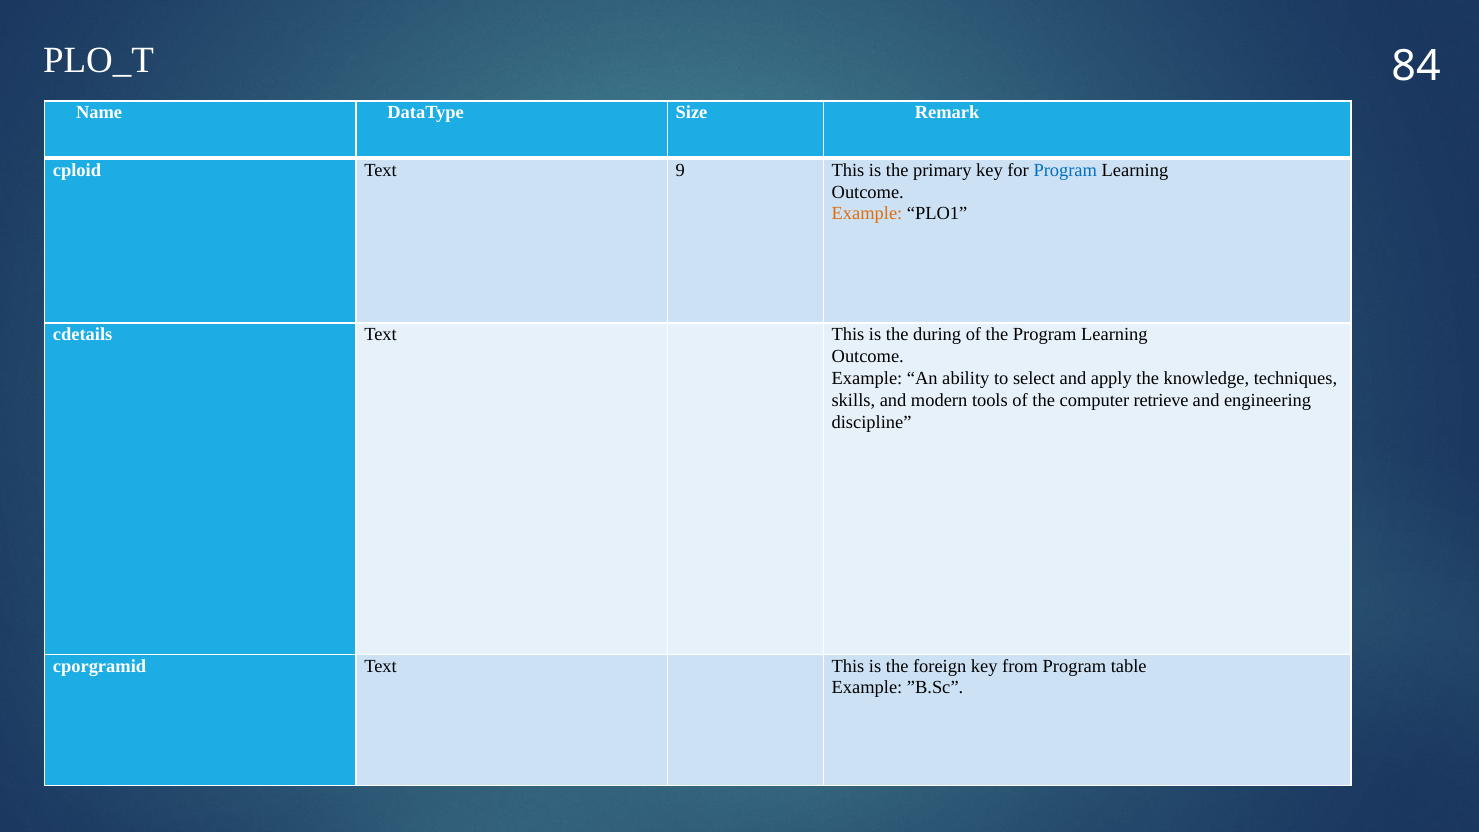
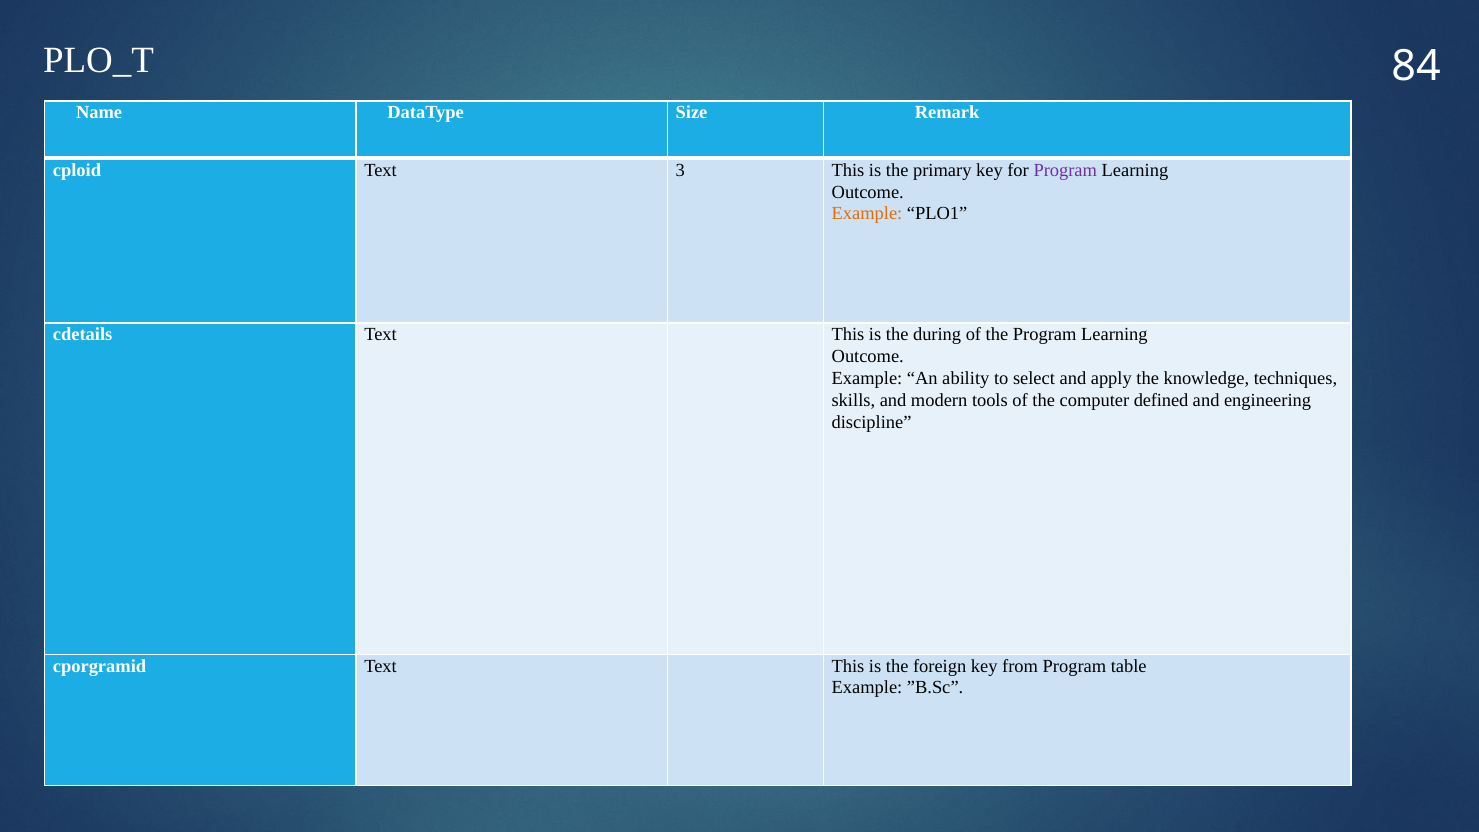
9: 9 -> 3
Program at (1065, 170) colour: blue -> purple
retrieve: retrieve -> defined
